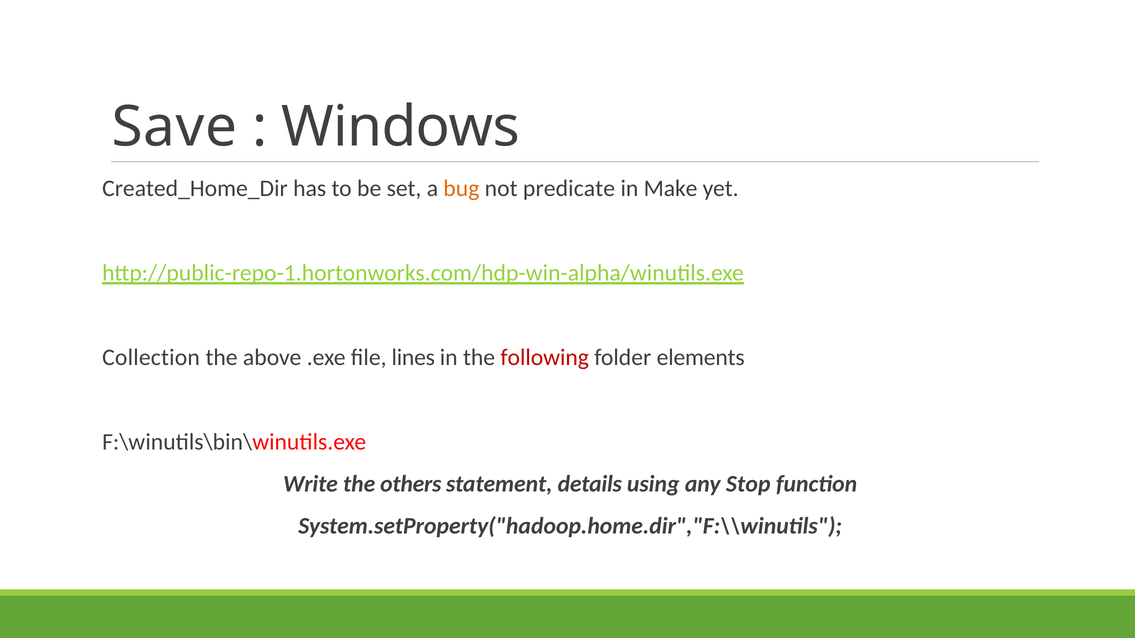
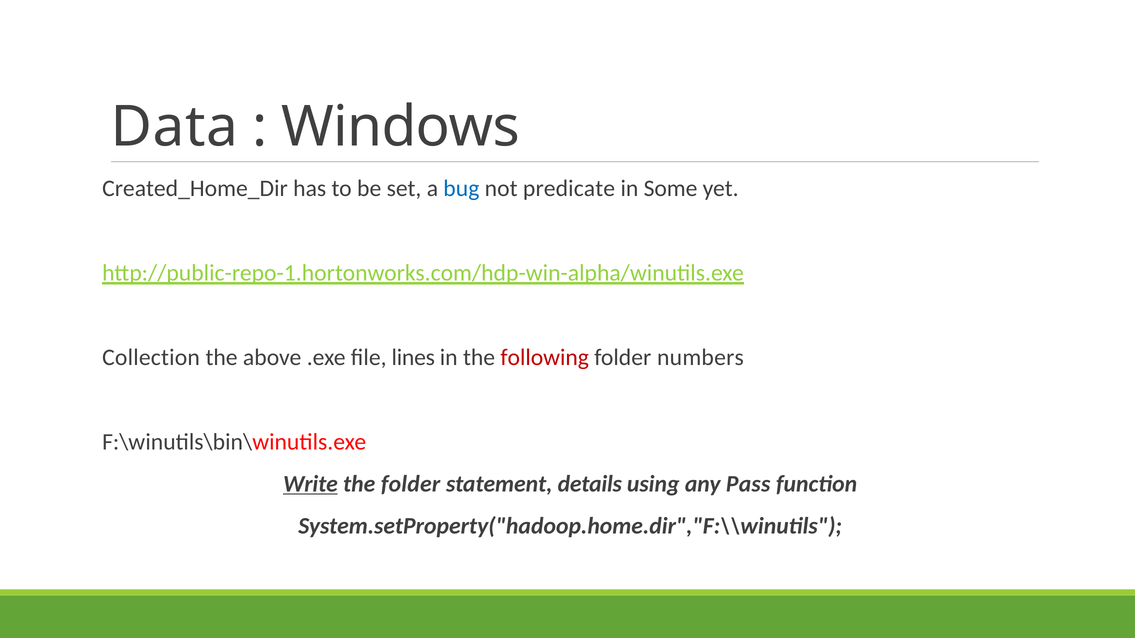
Save: Save -> Data
bug colour: orange -> blue
Make: Make -> Some
elements: elements -> numbers
Write underline: none -> present
the others: others -> folder
Stop: Stop -> Pass
